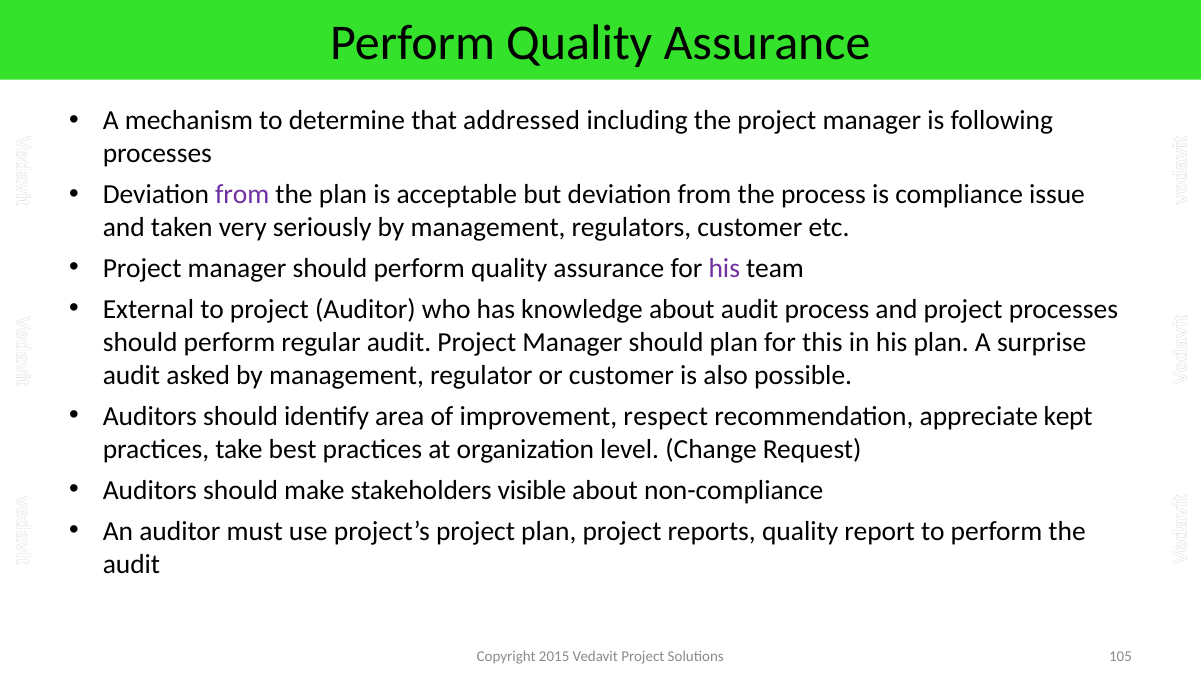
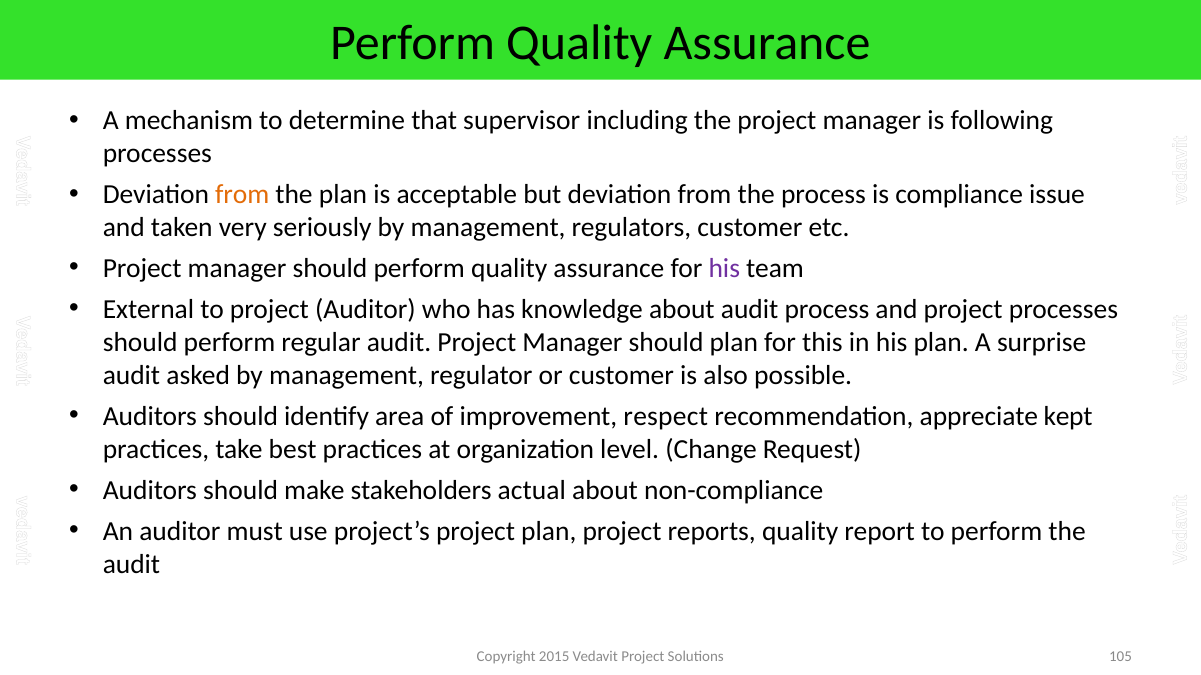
addressed: addressed -> supervisor
from at (242, 195) colour: purple -> orange
visible: visible -> actual
